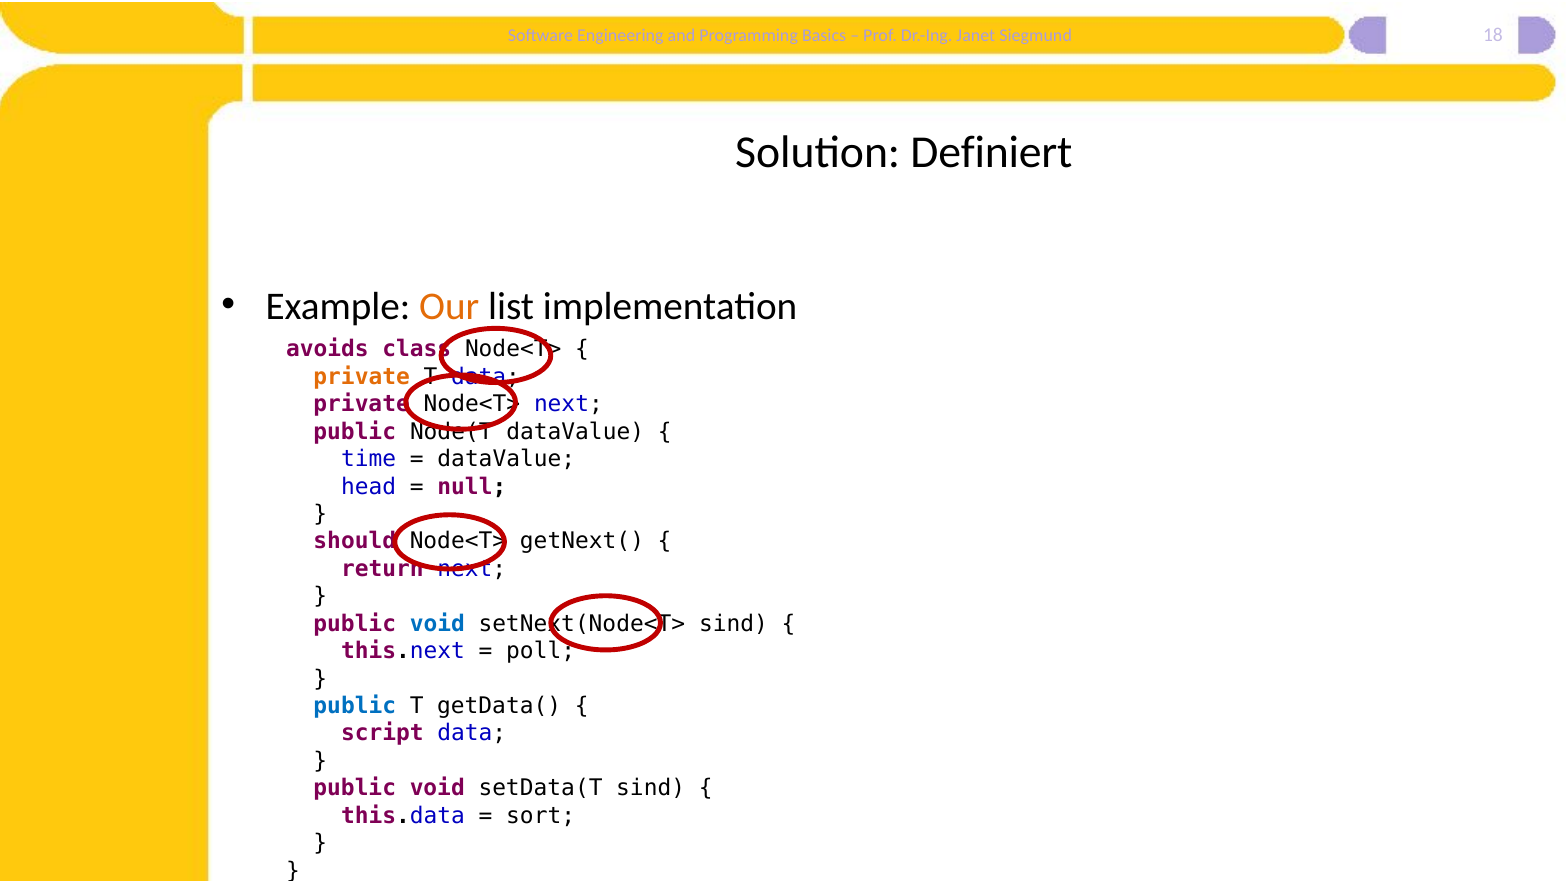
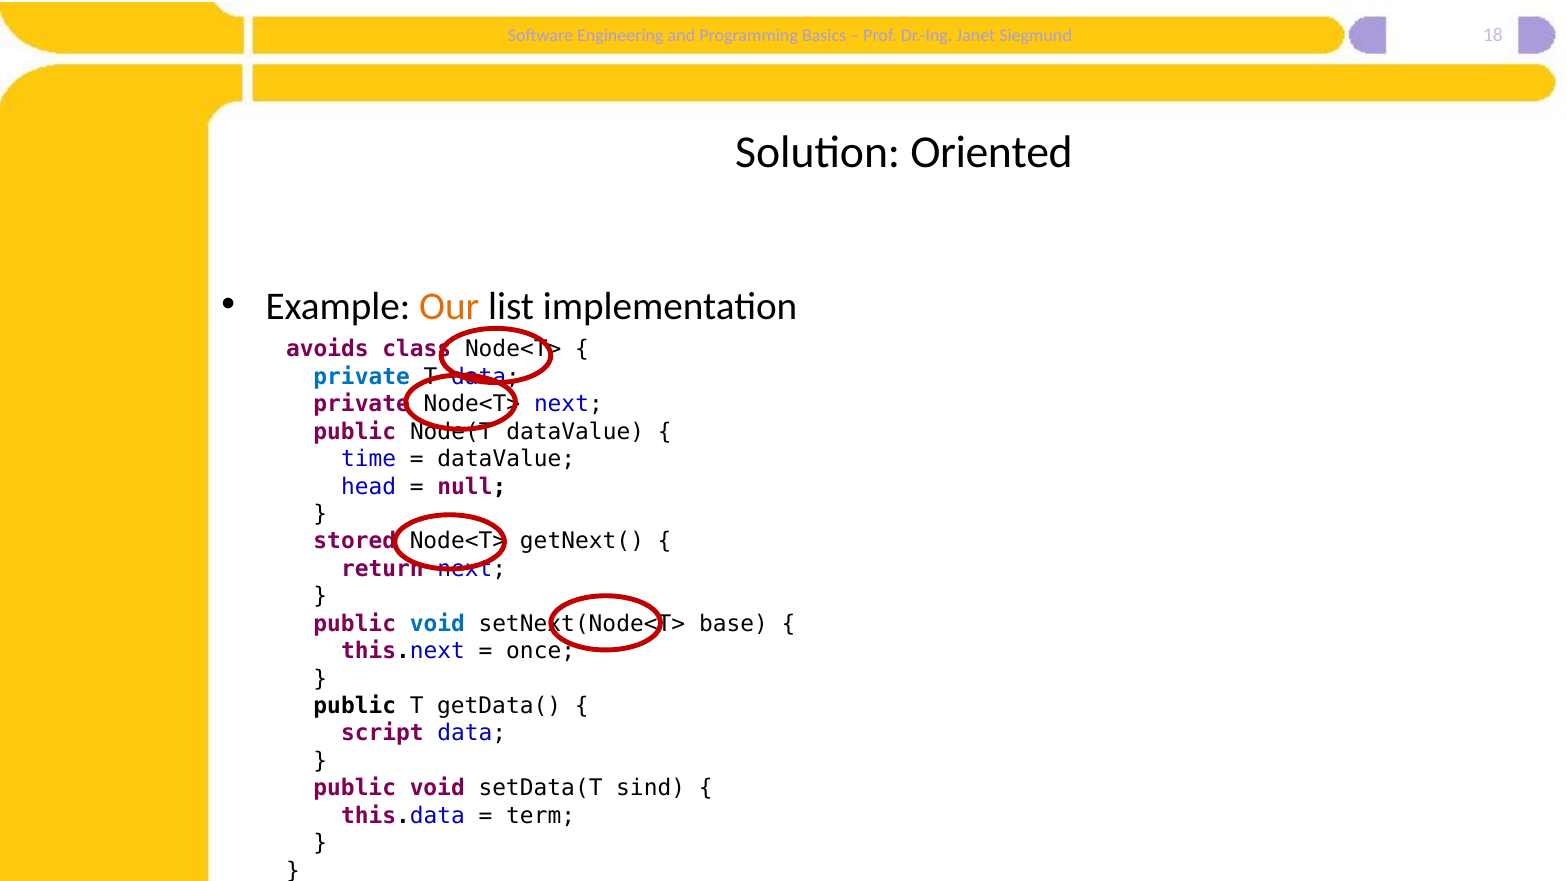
Definiert: Definiert -> Oriented
private at (362, 377) colour: orange -> blue
should: should -> stored
sind at (733, 624): sind -> base
poll: poll -> once
public at (355, 706) colour: blue -> black
sort: sort -> term
